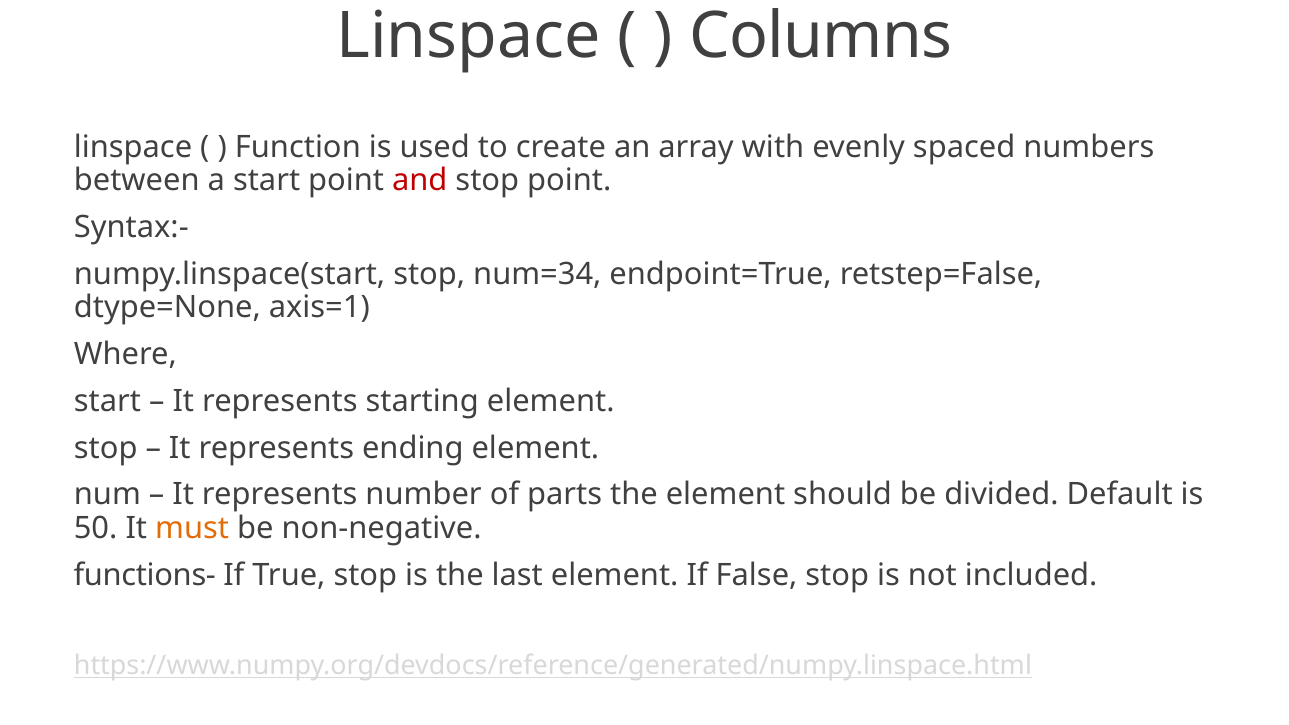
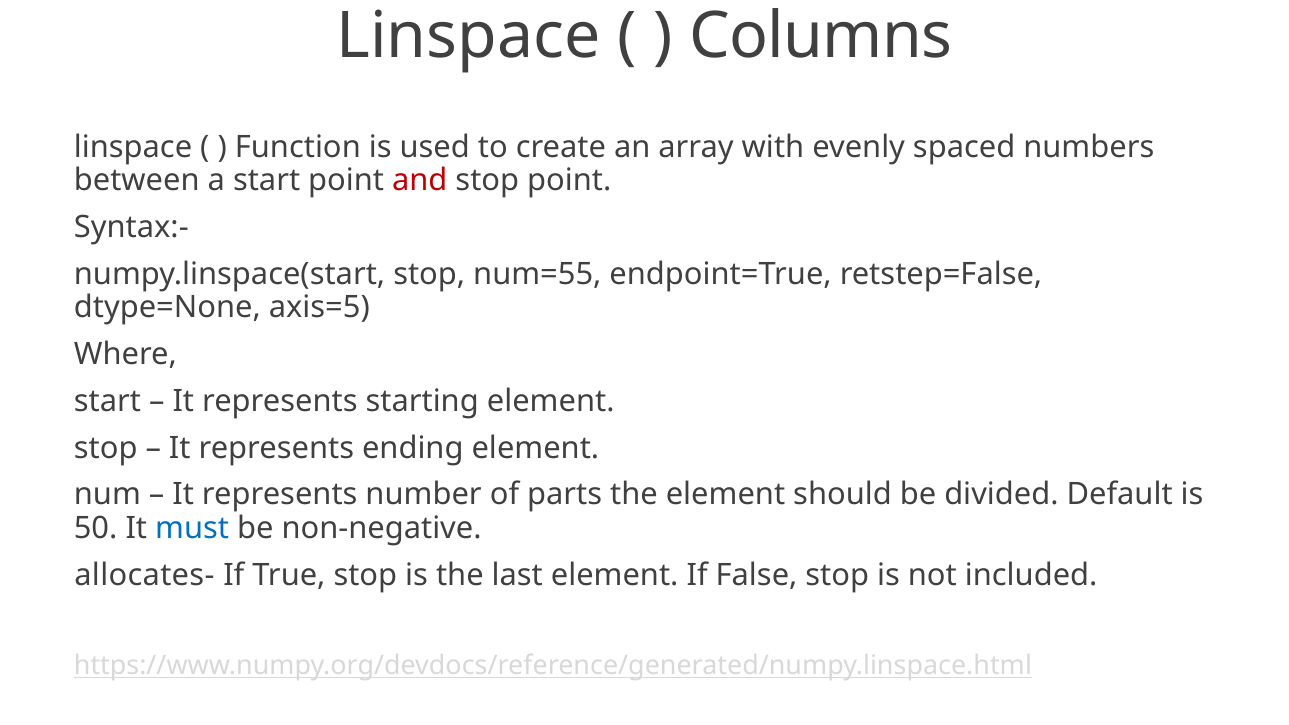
num=34: num=34 -> num=55
axis=1: axis=1 -> axis=5
must colour: orange -> blue
functions-: functions- -> allocates-
